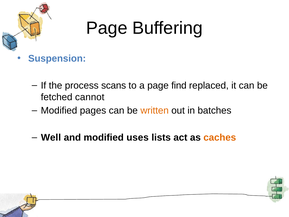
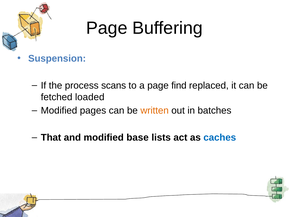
cannot: cannot -> loaded
Well: Well -> That
uses: uses -> base
caches colour: orange -> blue
